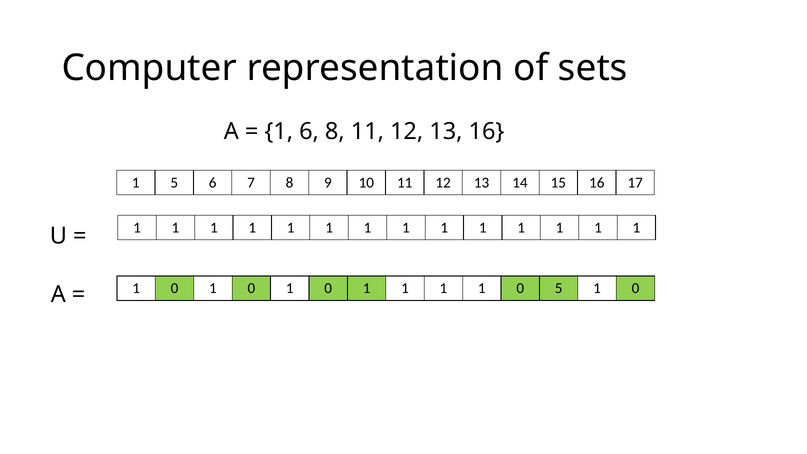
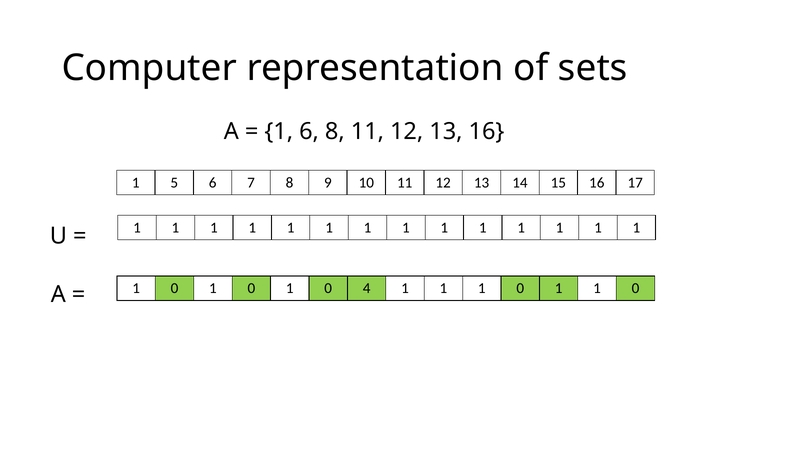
1 at (367, 288): 1 -> 4
1 1 0 5: 5 -> 1
